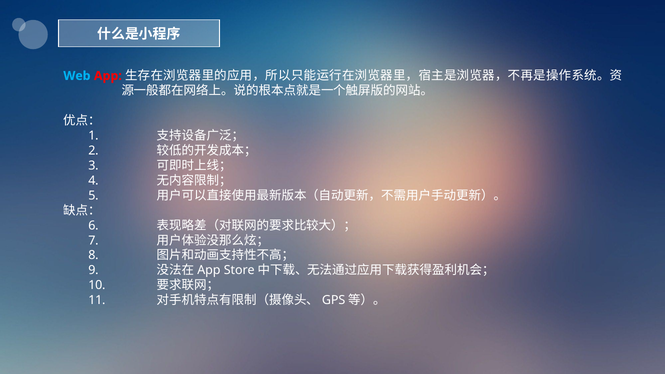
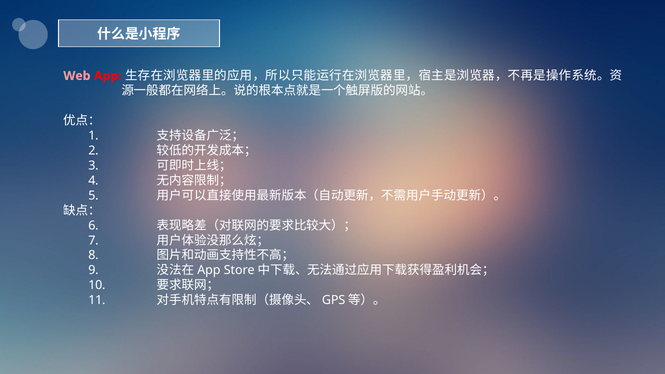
Web colour: light blue -> pink
